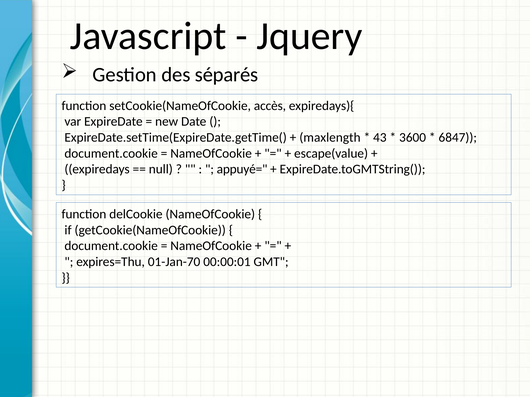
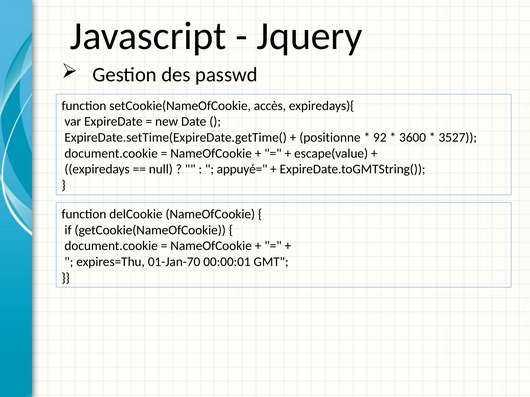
séparés: séparés -> passwd
maxlength: maxlength -> positionne
43: 43 -> 92
6847: 6847 -> 3527
